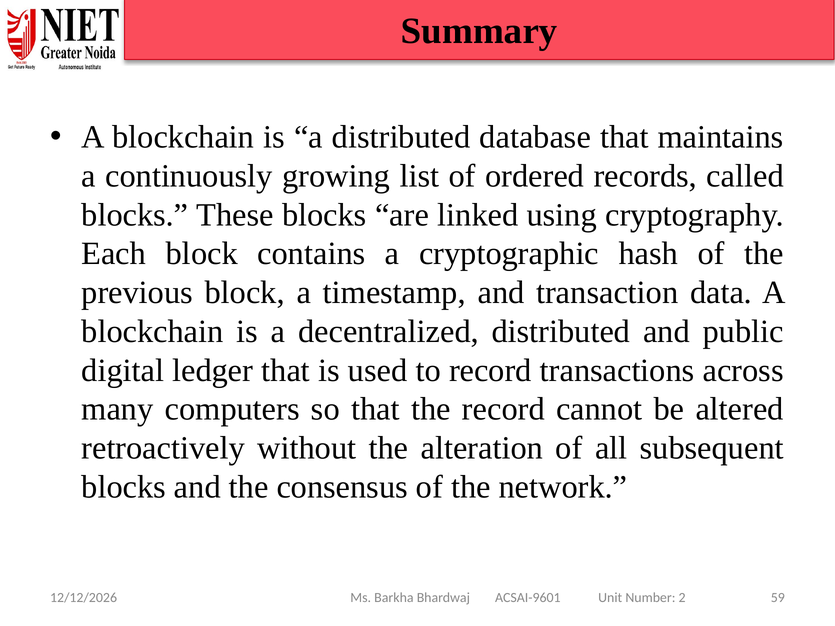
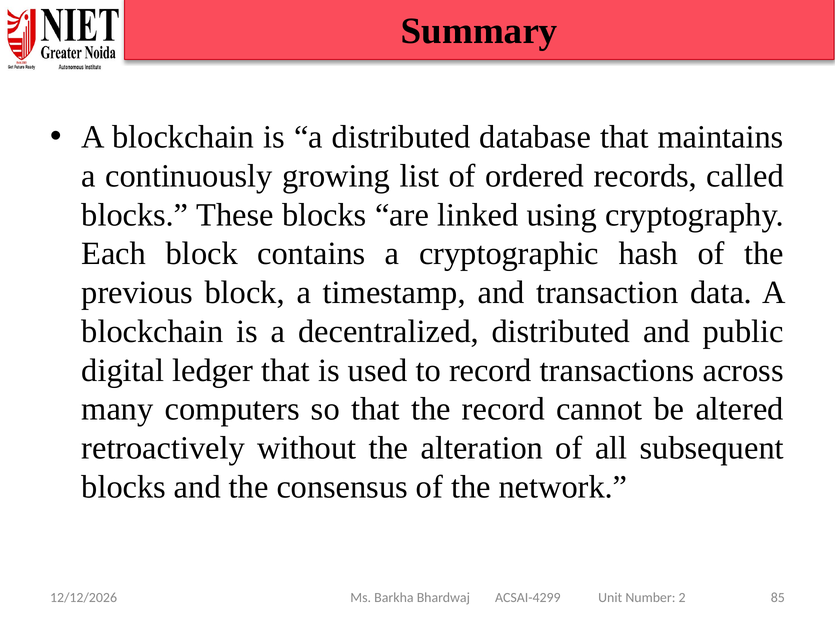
59: 59 -> 85
ACSAI-9601: ACSAI-9601 -> ACSAI-4299
